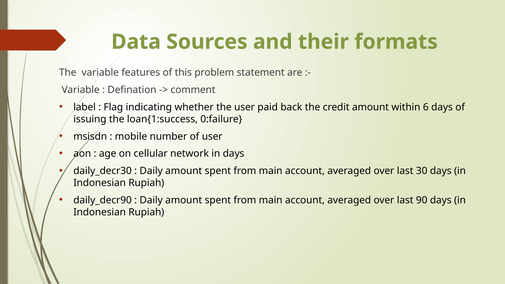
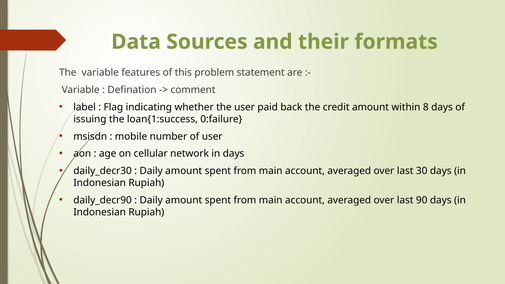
6: 6 -> 8
